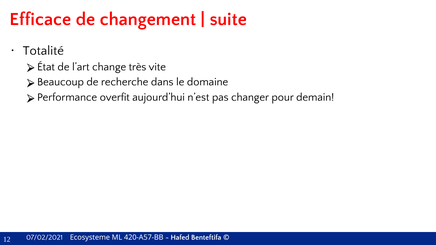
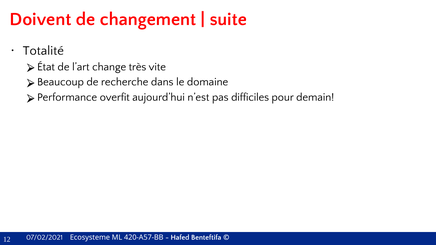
Efficace: Efficace -> Doivent
changer: changer -> difficiles
